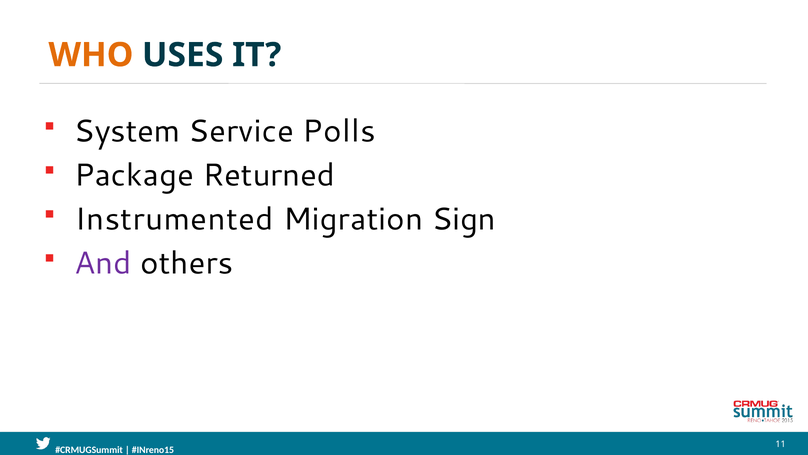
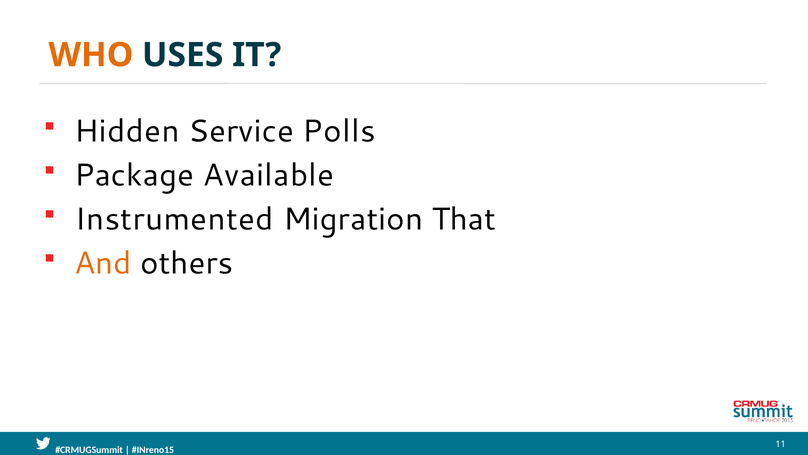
System: System -> Hidden
Returned: Returned -> Available
Sign: Sign -> That
And colour: purple -> orange
